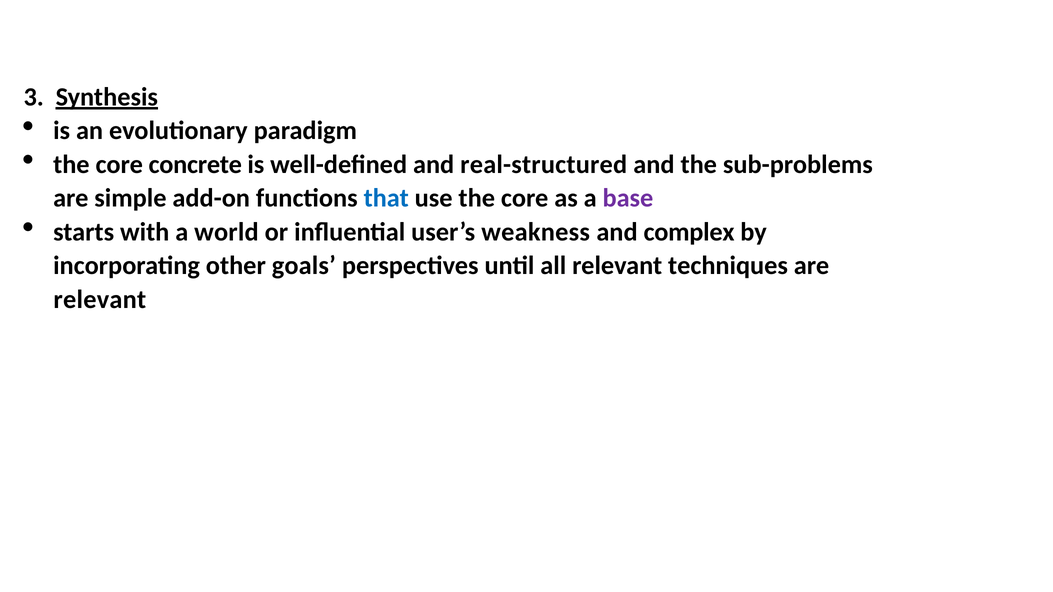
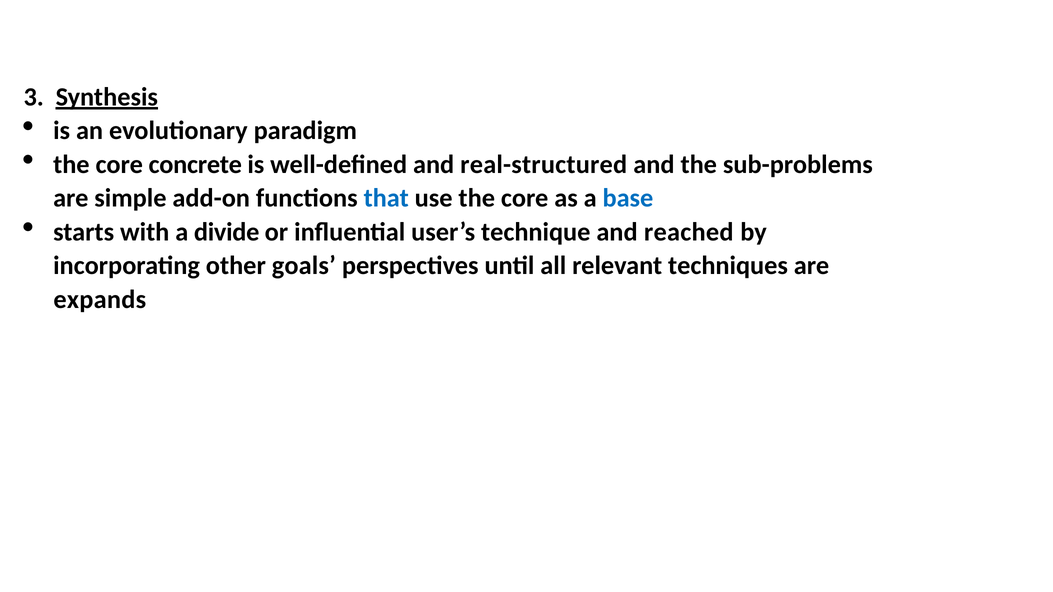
base colour: purple -> blue
world: world -> divide
weakness: weakness -> technique
complex: complex -> reached
relevant at (100, 300): relevant -> expands
